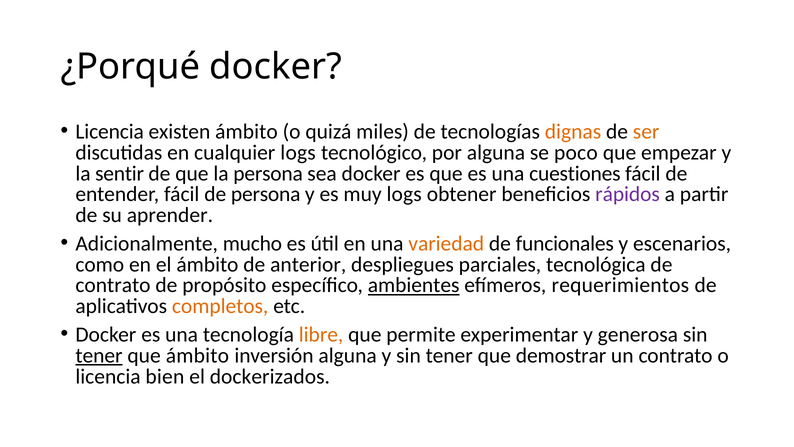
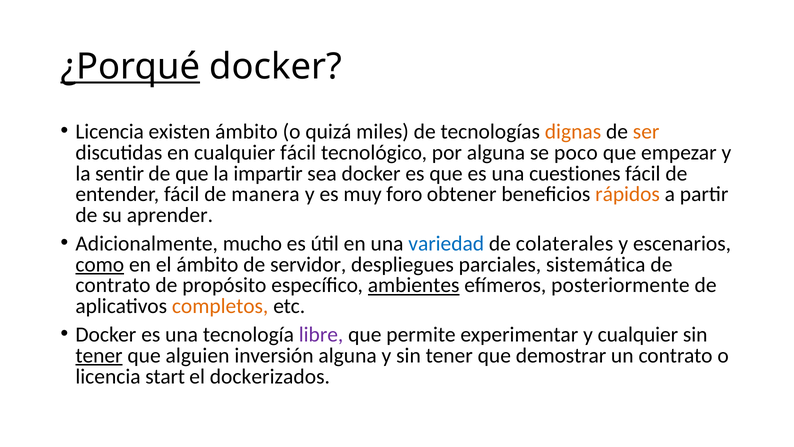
¿Porqué underline: none -> present
cualquier logs: logs -> fácil
la persona: persona -> impartir
de persona: persona -> manera
muy logs: logs -> foro
rápidos colour: purple -> orange
variedad colour: orange -> blue
funcionales: funcionales -> colaterales
como underline: none -> present
anterior: anterior -> servidor
tecnológica: tecnológica -> sistemática
requerimientos: requerimientos -> posteriormente
libre colour: orange -> purple
y generosa: generosa -> cualquier
que ámbito: ámbito -> alguien
bien: bien -> start
